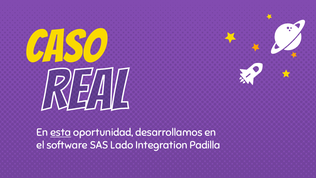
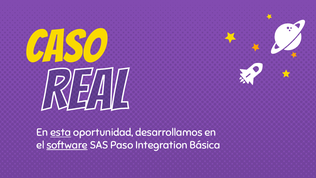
software underline: none -> present
Lado: Lado -> Paso
Padilla: Padilla -> Básica
